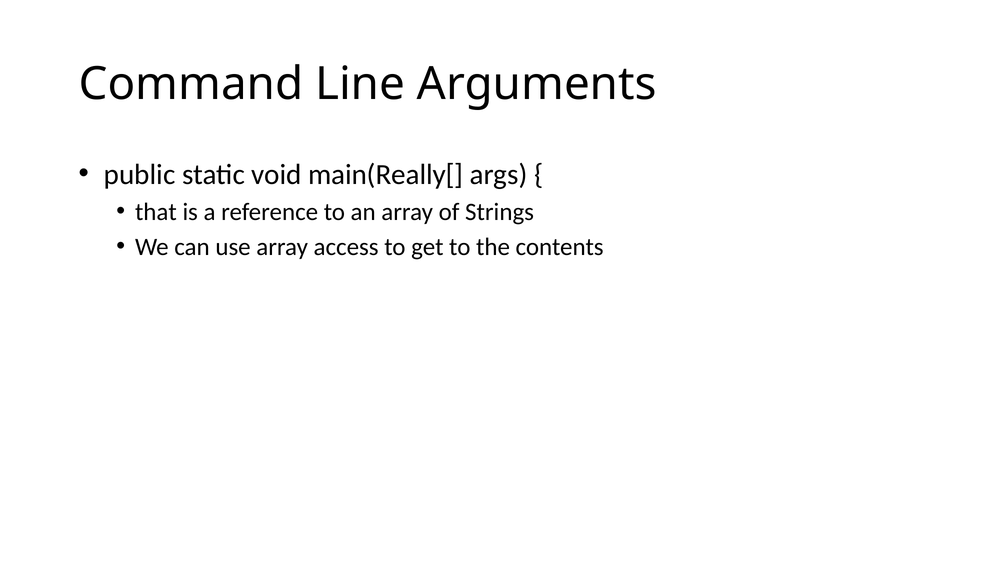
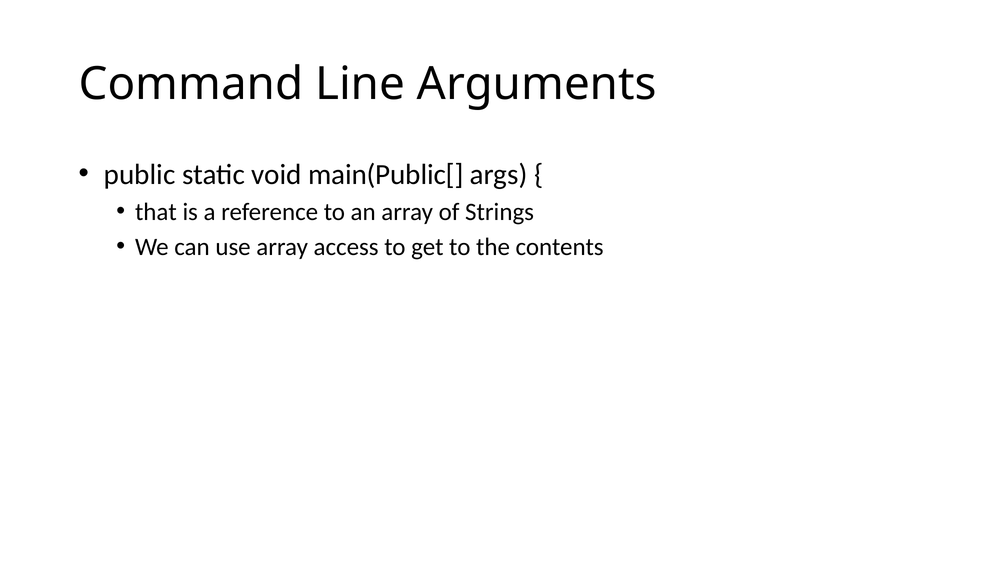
main(Really[: main(Really[ -> main(Public[
